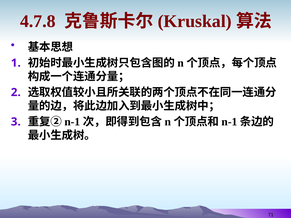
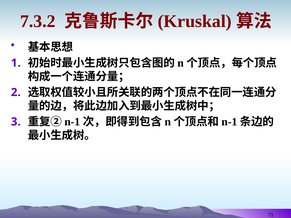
4.7.8: 4.7.8 -> 7.3.2
